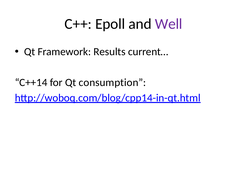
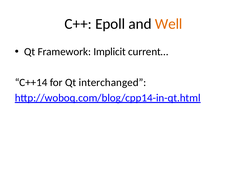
Well colour: purple -> orange
Results: Results -> Implicit
consumption: consumption -> interchanged
